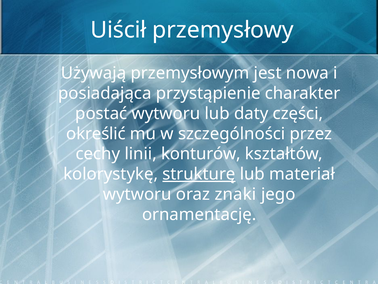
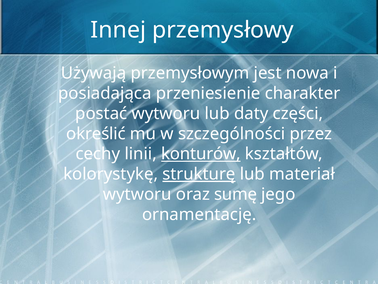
Uiścił: Uiścił -> Innej
przystąpienie: przystąpienie -> przeniesienie
konturów underline: none -> present
znaki: znaki -> sumę
